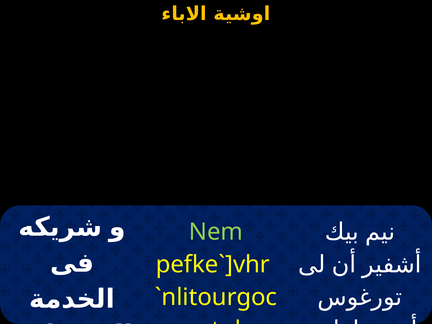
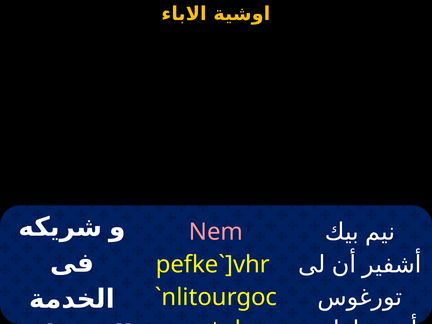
Nem colour: light green -> pink
